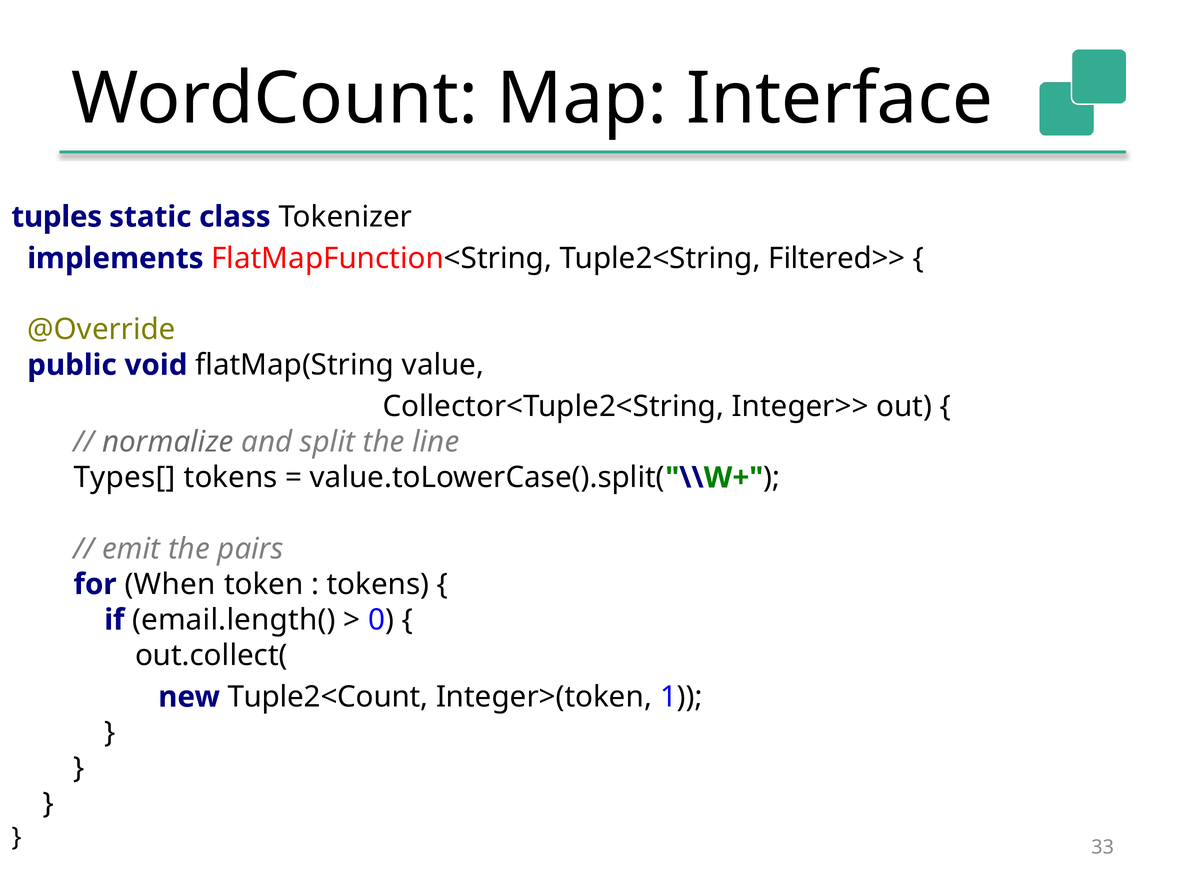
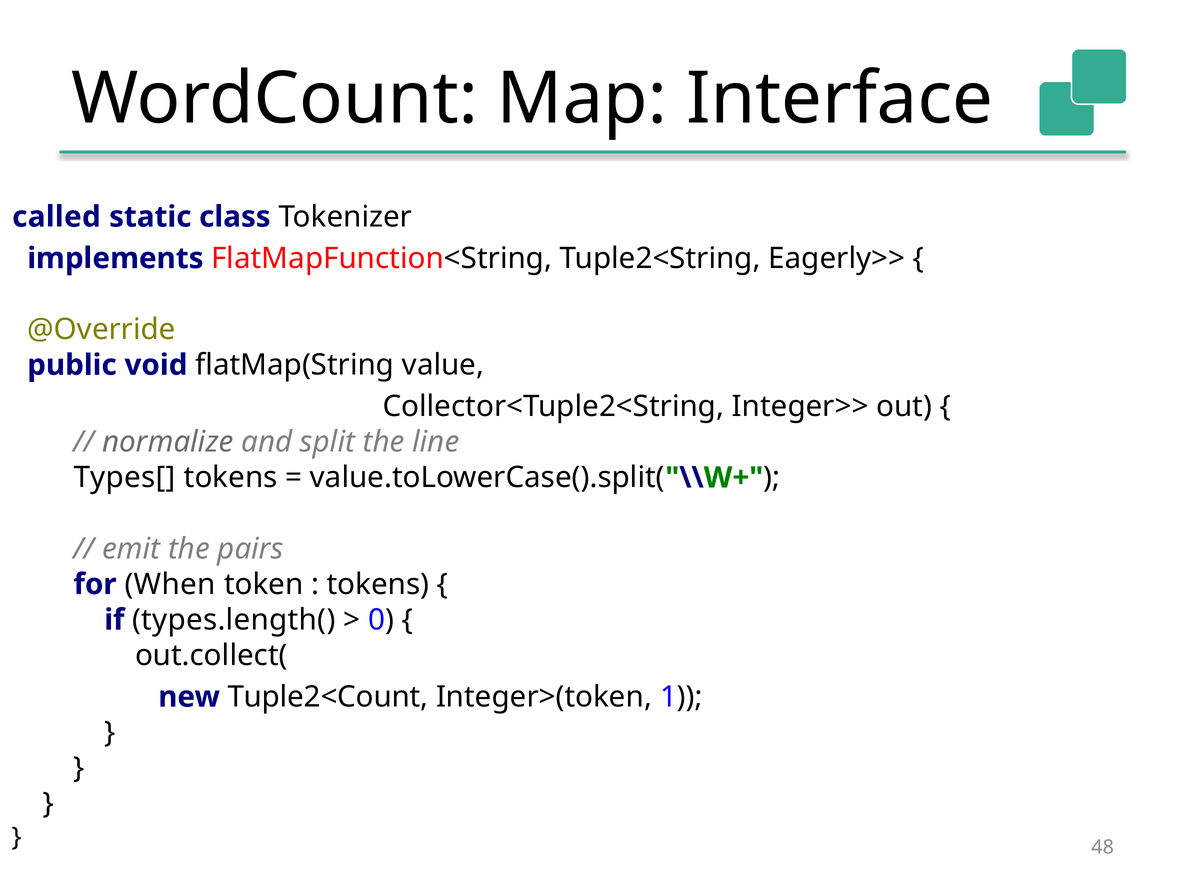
tuples: tuples -> called
Filtered>>: Filtered>> -> Eagerly>>
email.length(: email.length( -> types.length(
33: 33 -> 48
